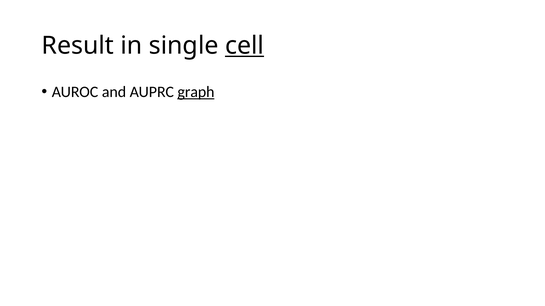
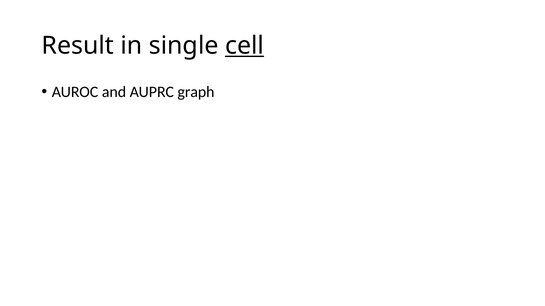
graph underline: present -> none
